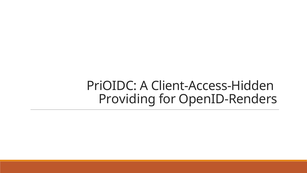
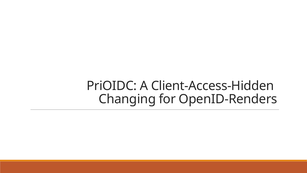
Providing: Providing -> Changing
